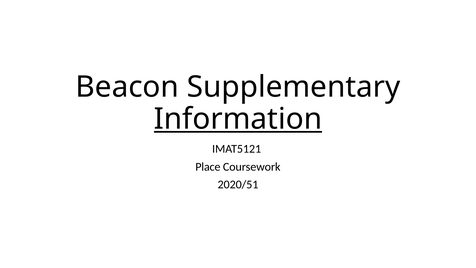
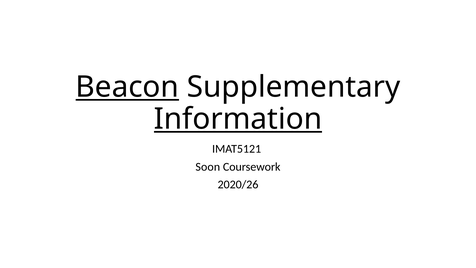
Beacon underline: none -> present
Place: Place -> Soon
2020/51: 2020/51 -> 2020/26
